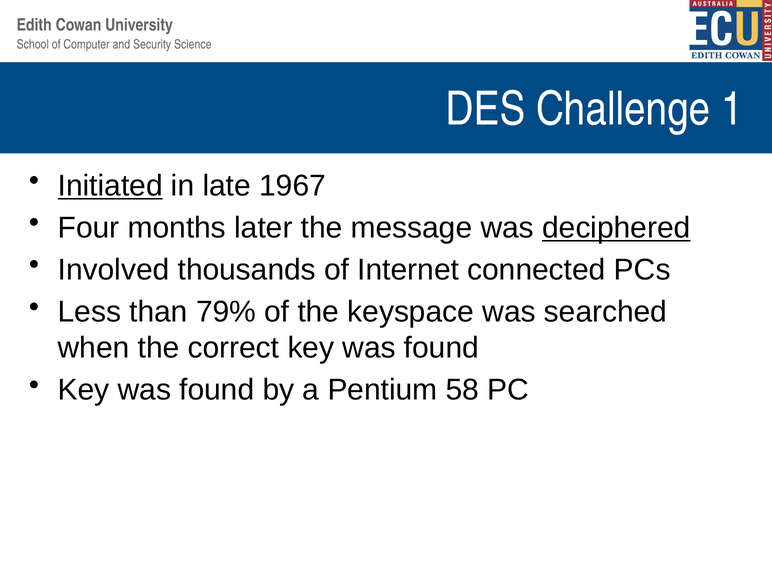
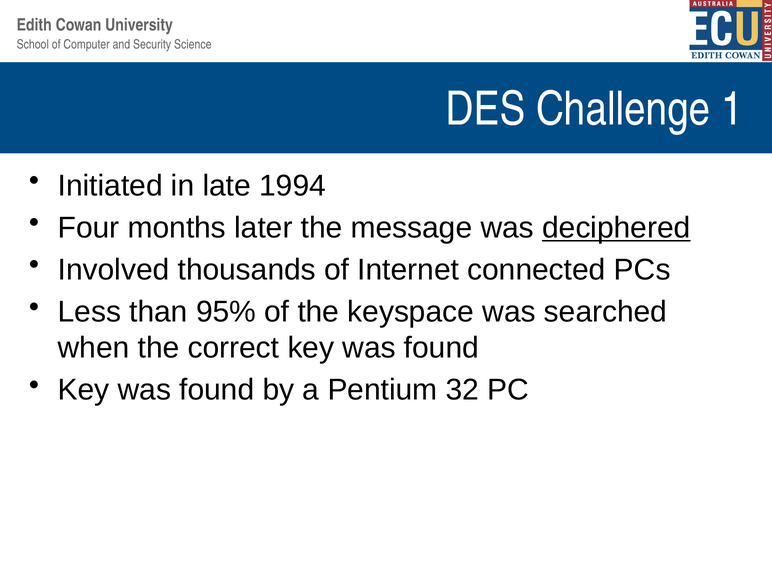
Initiated underline: present -> none
1967: 1967 -> 1994
79%: 79% -> 95%
58: 58 -> 32
